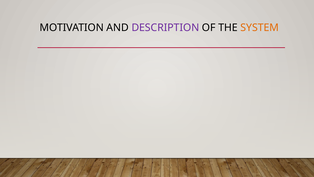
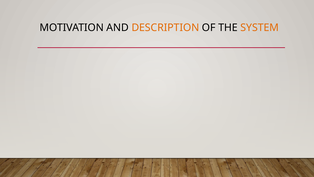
DESCRIPTION colour: purple -> orange
